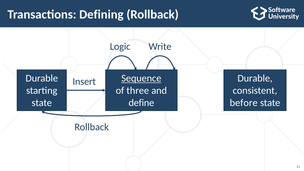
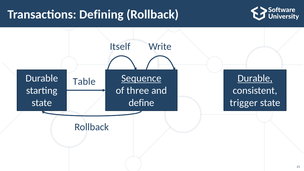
Logic: Logic -> Itself
Durable at (255, 78) underline: none -> present
Insert: Insert -> Table
before: before -> trigger
